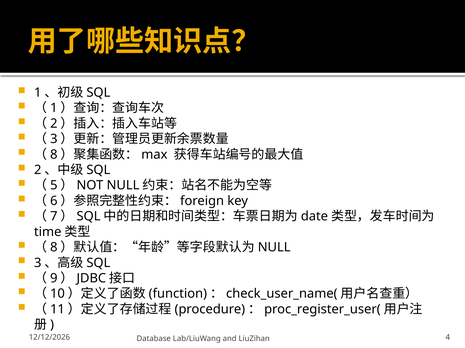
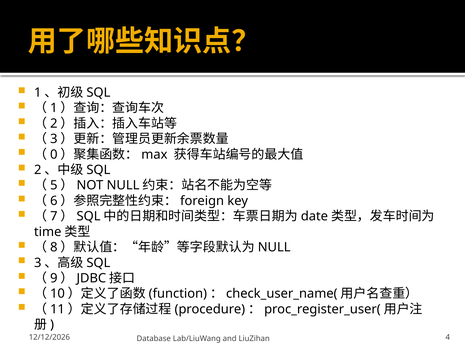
8 at (54, 155): 8 -> 0
